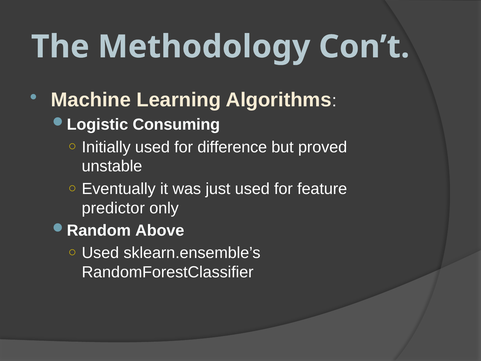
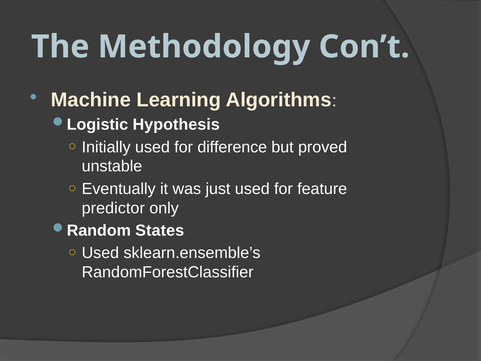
Consuming: Consuming -> Hypothesis
Above: Above -> States
